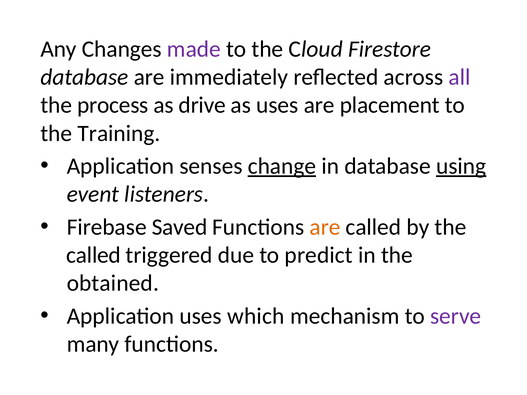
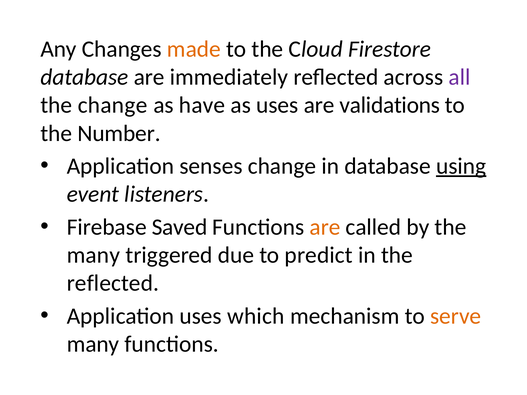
made colour: purple -> orange
the process: process -> change
drive: drive -> have
placement: placement -> validations
Training: Training -> Number
change at (282, 166) underline: present -> none
called at (94, 255): called -> many
obtained at (113, 283): obtained -> reflected
serve colour: purple -> orange
